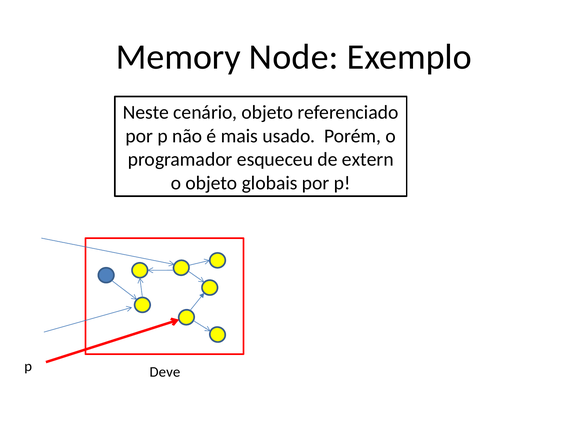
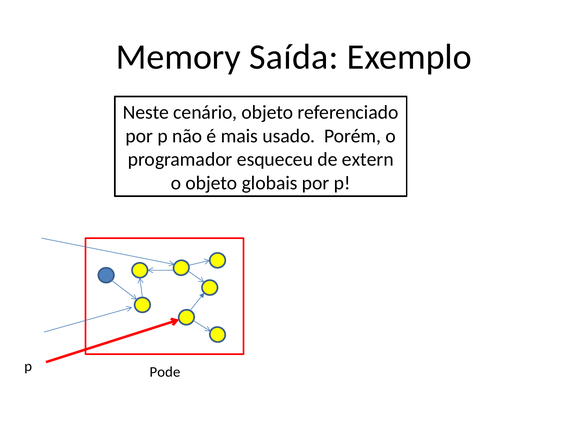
Node: Node -> Saída
Deve: Deve -> Pode
